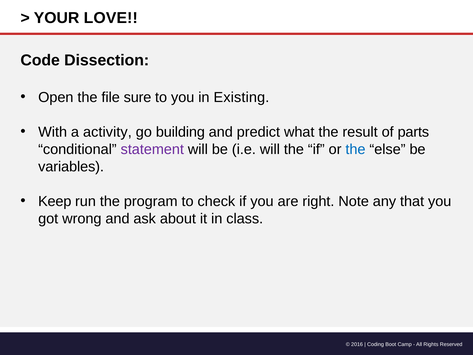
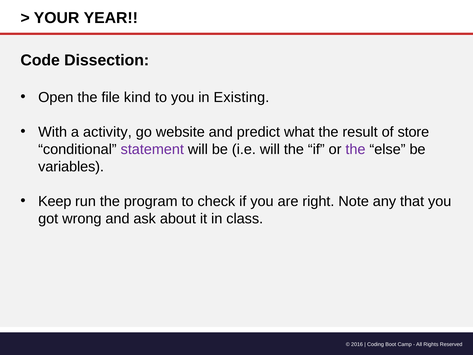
LOVE: LOVE -> YEAR
sure: sure -> kind
building: building -> website
parts: parts -> store
the at (355, 149) colour: blue -> purple
